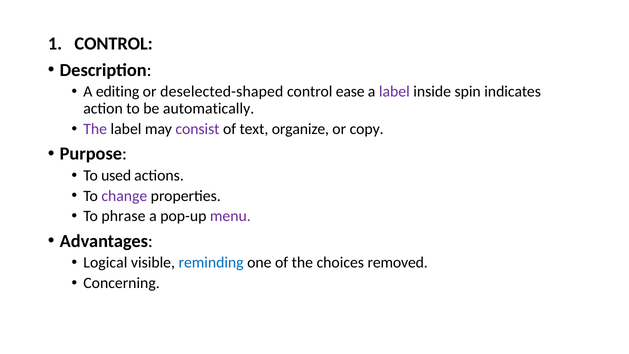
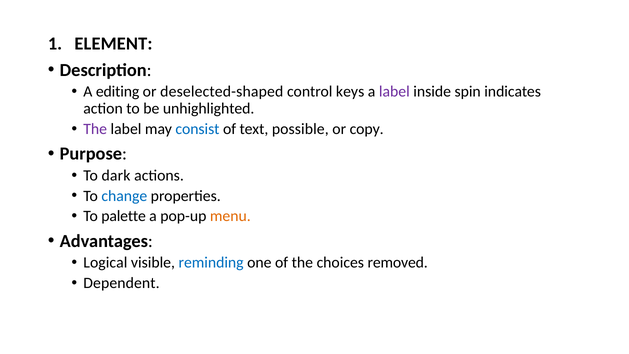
CONTROL at (114, 44): CONTROL -> ELEMENT
ease: ease -> keys
automatically: automatically -> unhighlighted
consist colour: purple -> blue
organize: organize -> possible
used: used -> dark
change colour: purple -> blue
phrase: phrase -> palette
menu colour: purple -> orange
Concerning: Concerning -> Dependent
